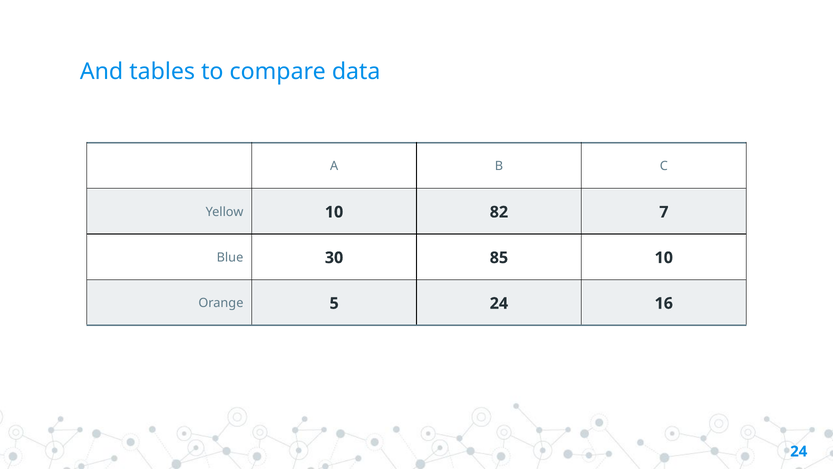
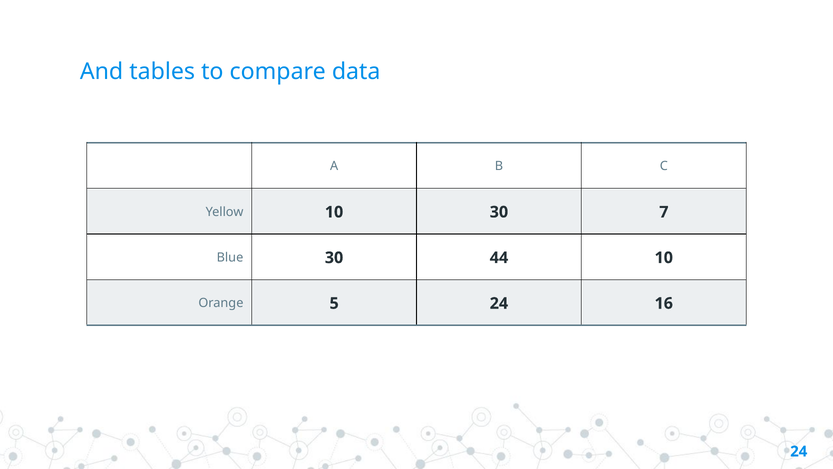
10 82: 82 -> 30
85: 85 -> 44
